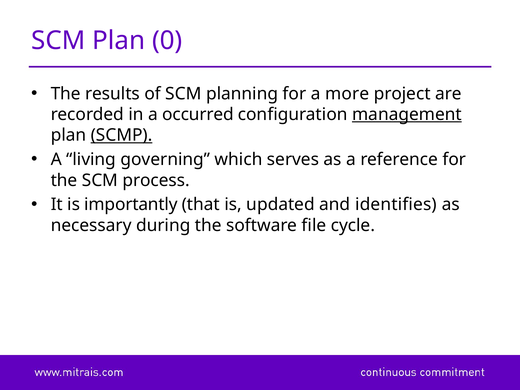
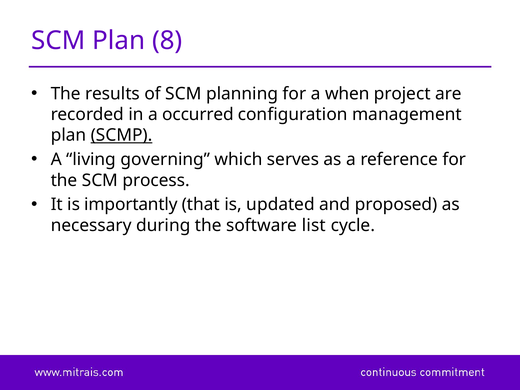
0: 0 -> 8
more: more -> when
management underline: present -> none
identifies: identifies -> proposed
file: file -> list
